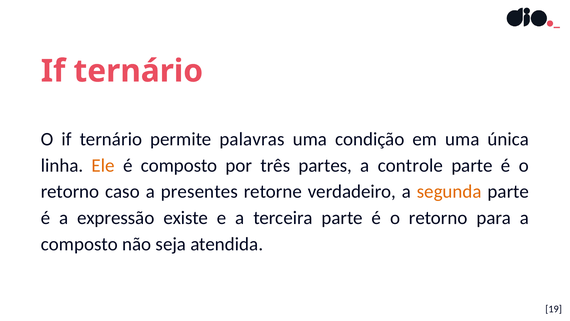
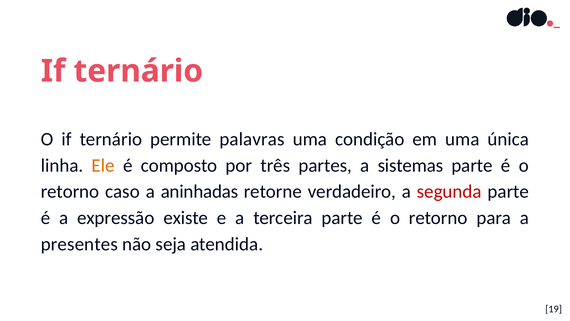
controle: controle -> sistemas
presentes: presentes -> aninhadas
segunda colour: orange -> red
composto at (79, 244): composto -> presentes
